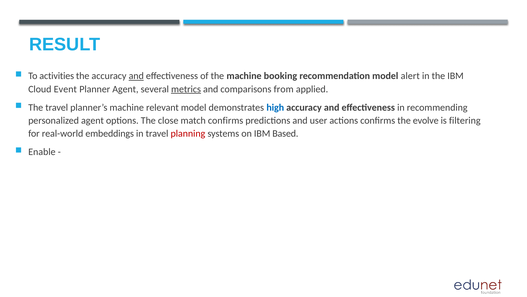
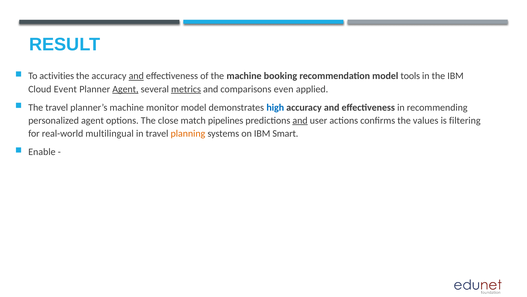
alert: alert -> tools
Agent at (125, 89) underline: none -> present
from: from -> even
relevant: relevant -> monitor
match confirms: confirms -> pipelines
and at (300, 120) underline: none -> present
evolve: evolve -> values
embeddings: embeddings -> multilingual
planning colour: red -> orange
Based: Based -> Smart
